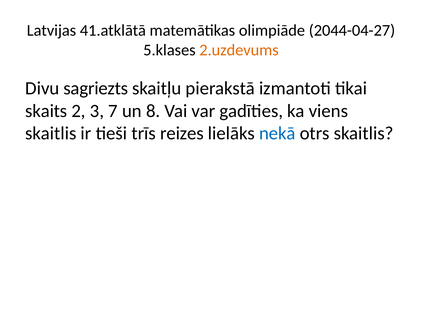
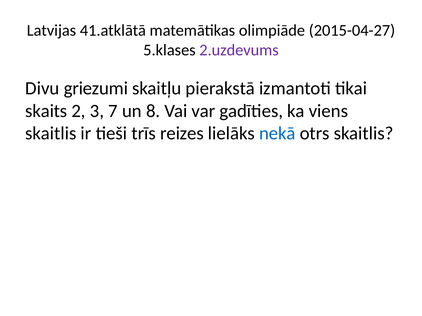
2044-04-27: 2044-04-27 -> 2015-04-27
2.uzdevums colour: orange -> purple
sagriezts: sagriezts -> griezumi
